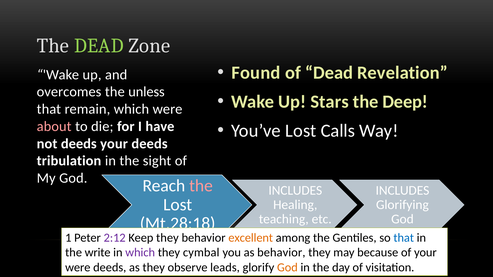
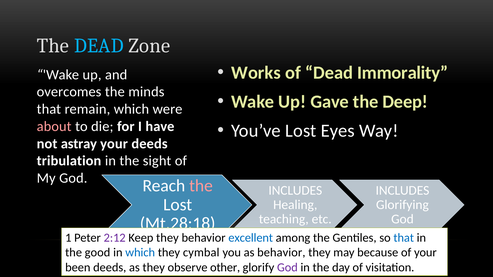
DEAD at (99, 46) colour: light green -> light blue
Found: Found -> Works
Revelation: Revelation -> Immorality
unless: unless -> minds
Stars: Stars -> Gave
Calls: Calls -> Eyes
not deeds: deeds -> astray
excellent colour: orange -> blue
write: write -> good
which at (140, 253) colour: purple -> blue
were at (78, 268): were -> been
leads: leads -> other
God at (287, 268) colour: orange -> purple
